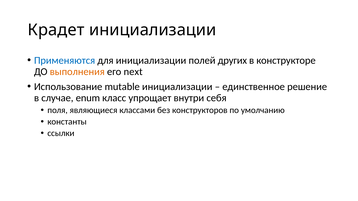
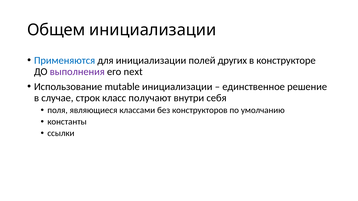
Крадет: Крадет -> Общем
выполнения colour: orange -> purple
enum: enum -> строк
упрощает: упрощает -> получают
